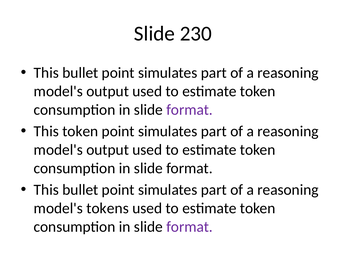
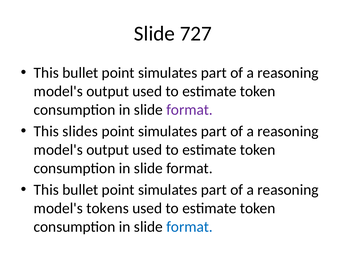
230: 230 -> 727
This token: token -> slides
format at (190, 226) colour: purple -> blue
